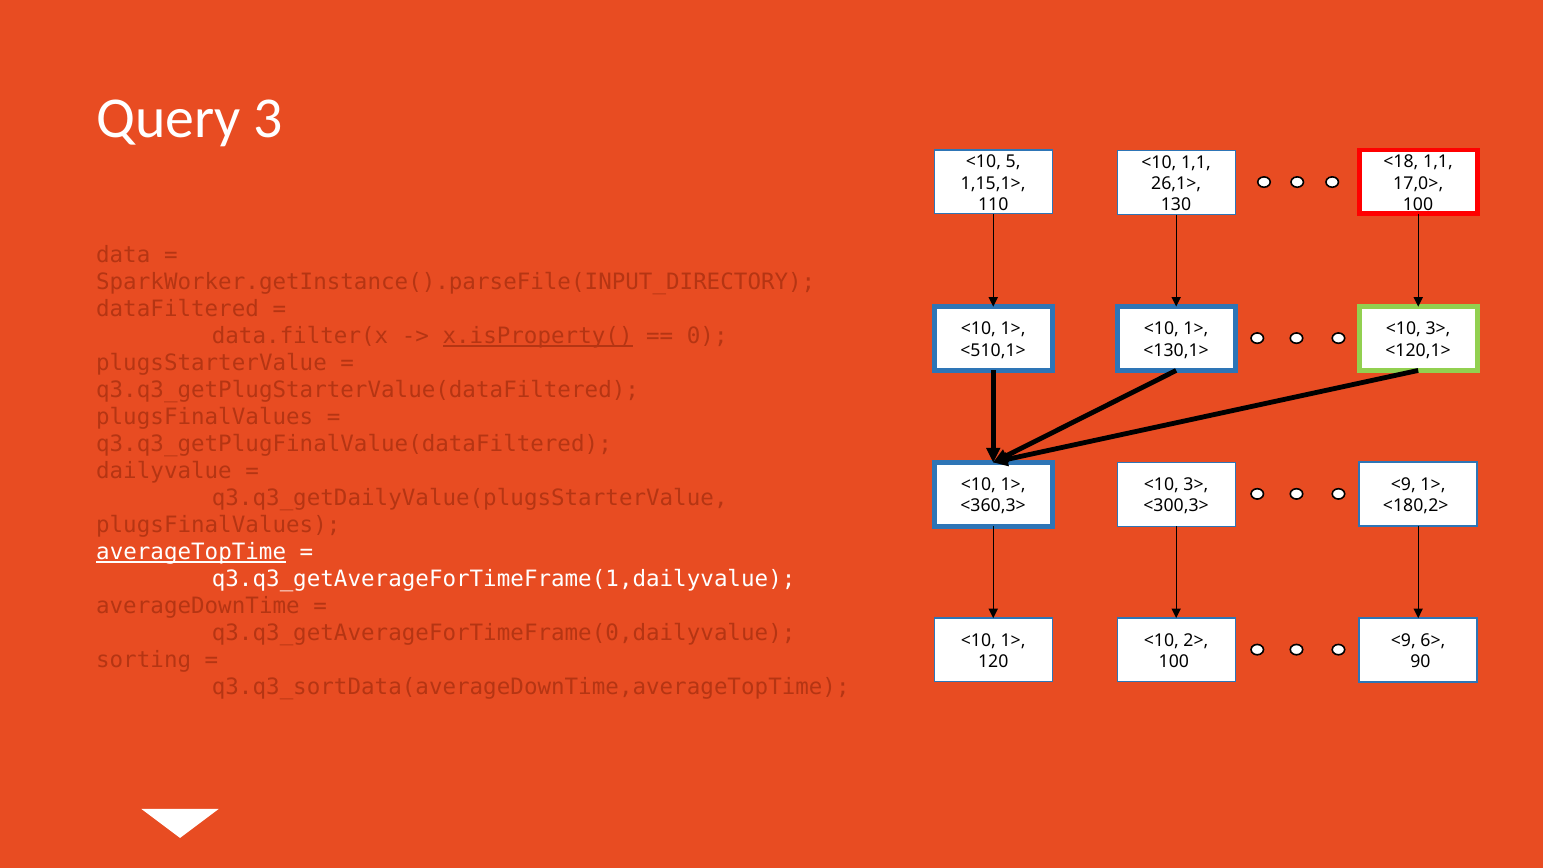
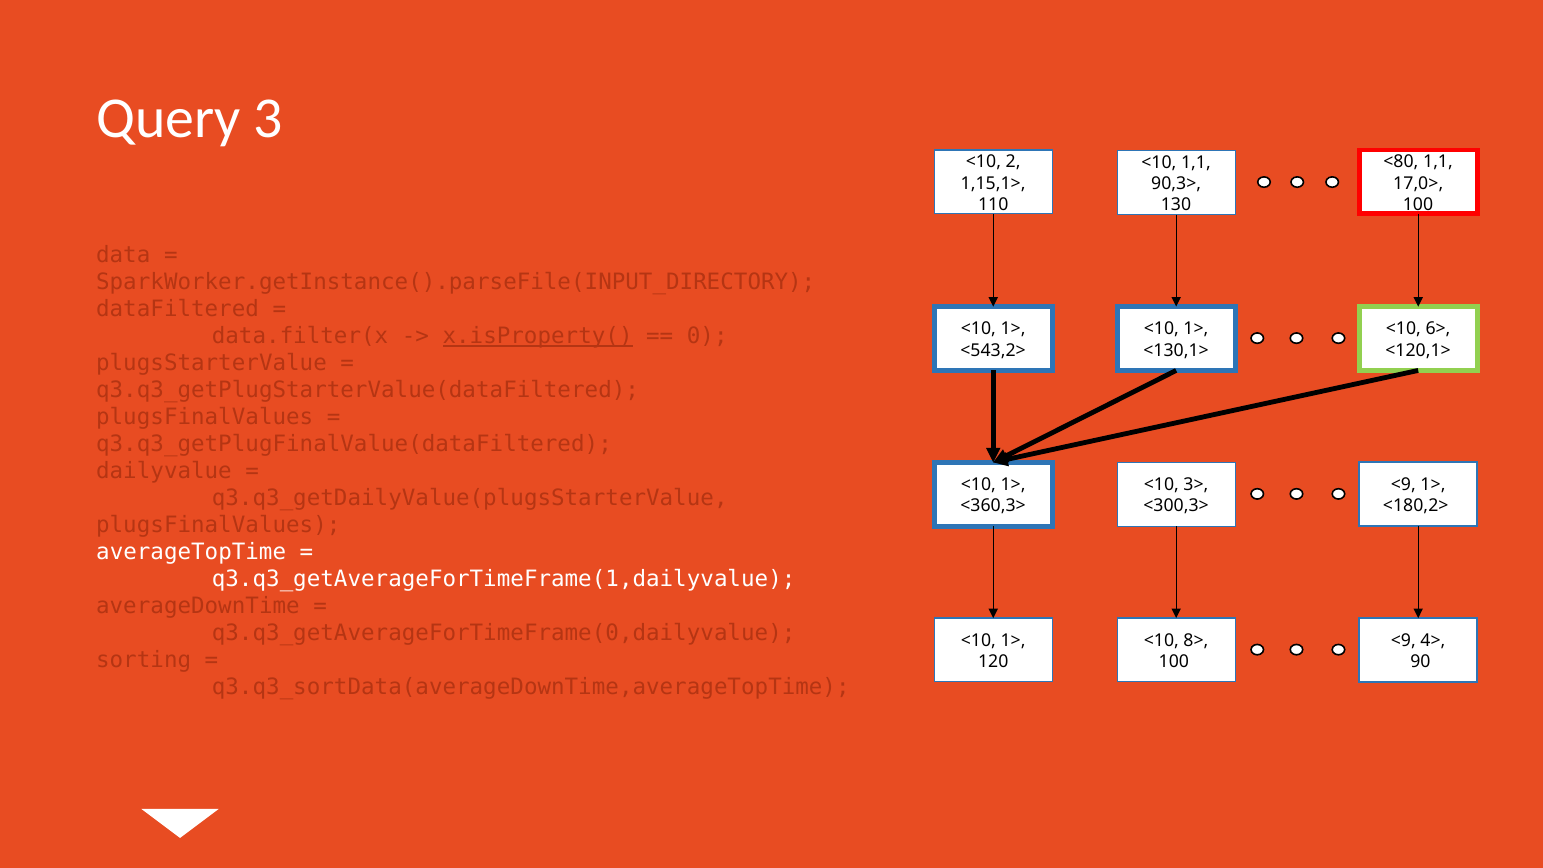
5: 5 -> 2
<18: <18 -> <80
26,1>: 26,1> -> 90,3>
3> at (1438, 329): 3> -> 6>
<510,1>: <510,1> -> <543,2>
averageTopTime underline: present -> none
2>: 2> -> 8>
6>: 6> -> 4>
